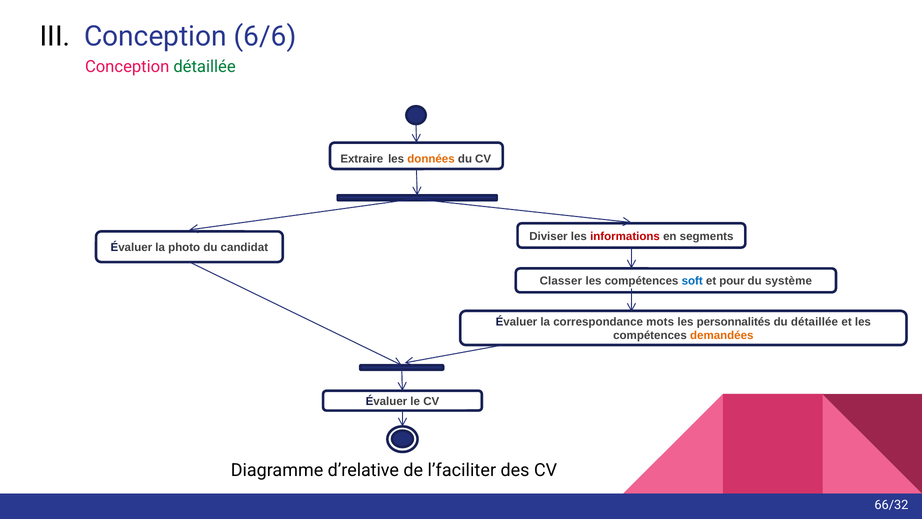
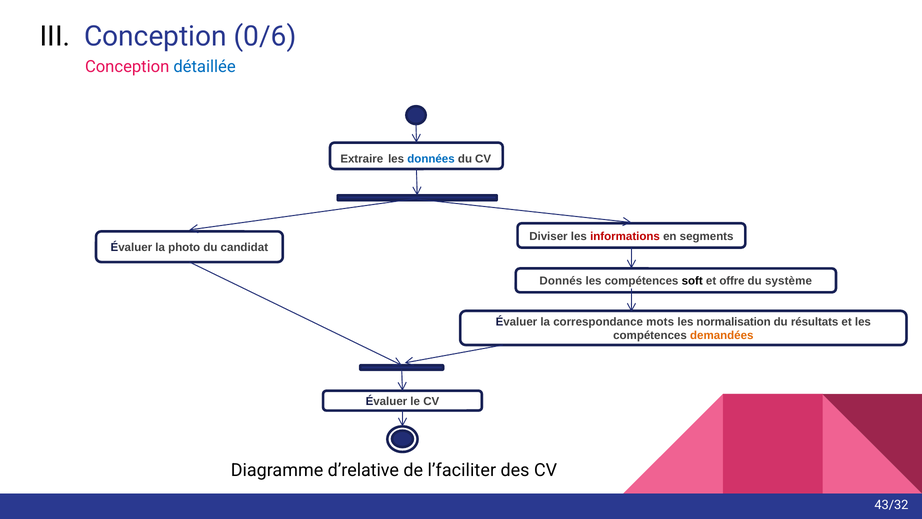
6/6: 6/6 -> 0/6
détaillée at (205, 67) colour: green -> blue
données colour: orange -> blue
Classer: Classer -> Donnés
soft colour: blue -> black
pour: pour -> offre
personnalités: personnalités -> normalisation
du détaillée: détaillée -> résultats
66/32: 66/32 -> 43/32
